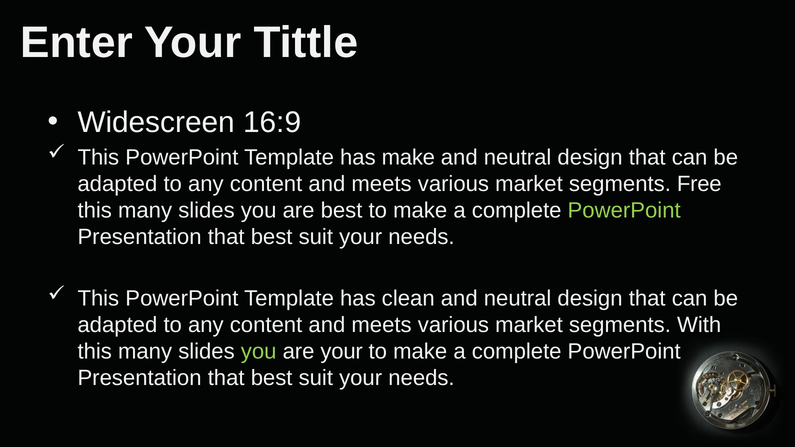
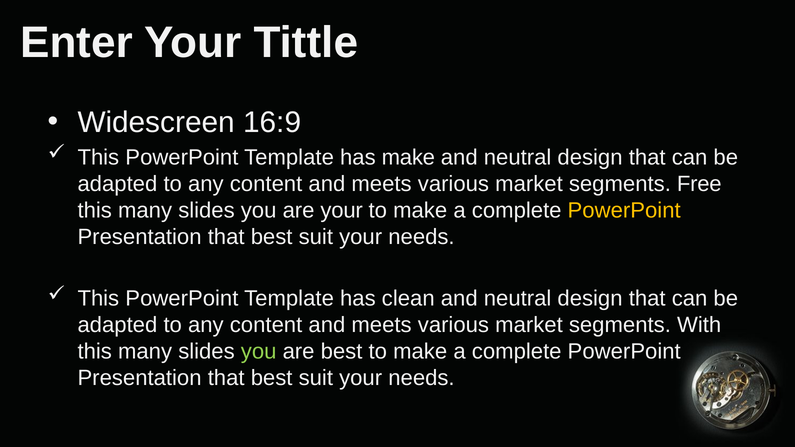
are best: best -> your
PowerPoint at (624, 210) colour: light green -> yellow
are your: your -> best
